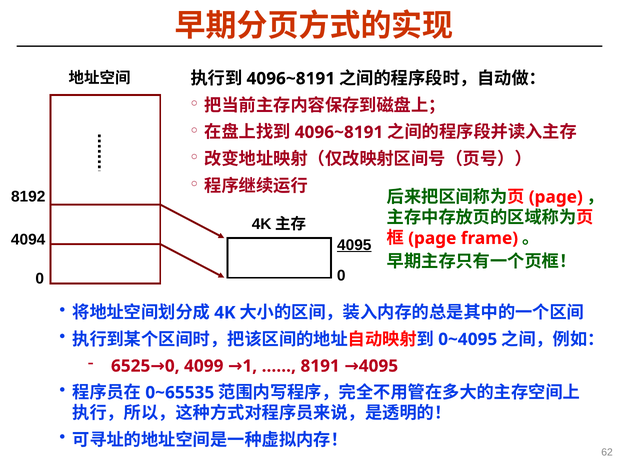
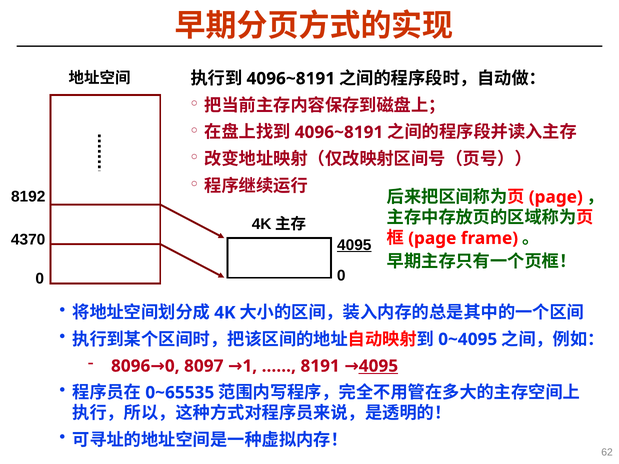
4094: 4094 -> 4370
6525: 6525 -> 8096
4099: 4099 -> 8097
4095 at (378, 366) underline: none -> present
